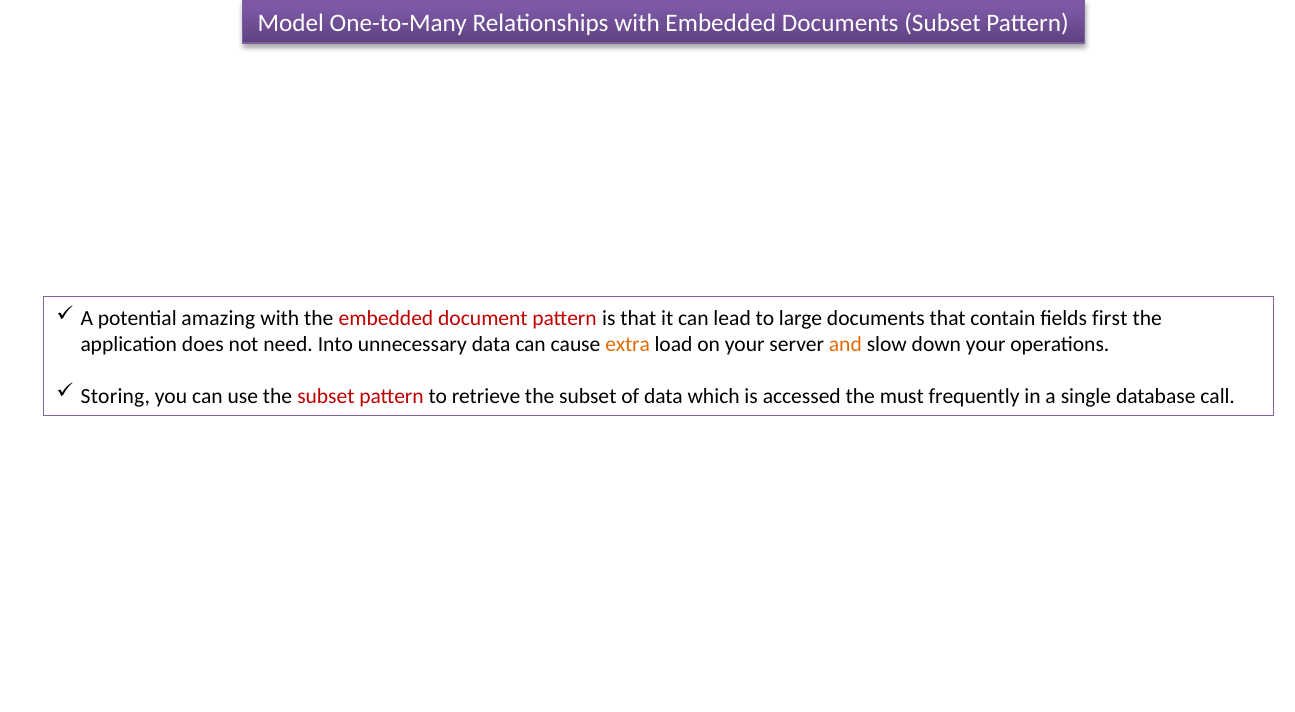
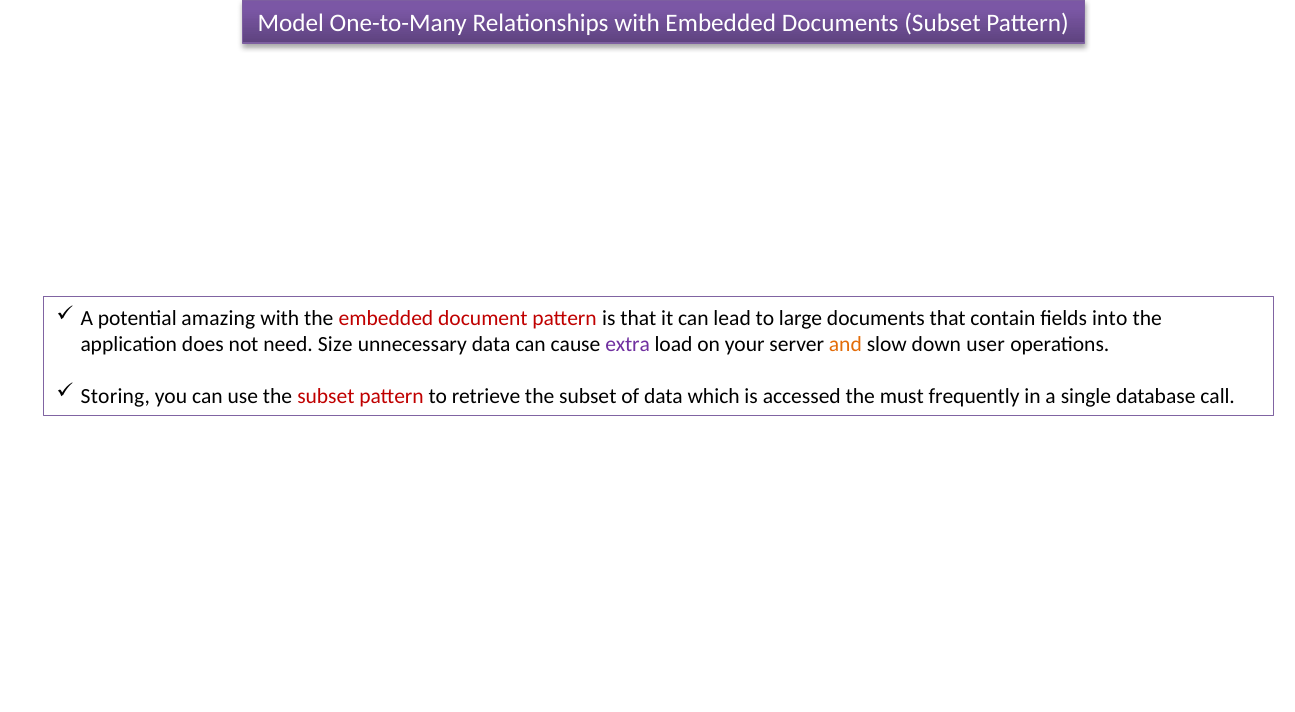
first: first -> into
Into: Into -> Size
extra colour: orange -> purple
down your: your -> user
